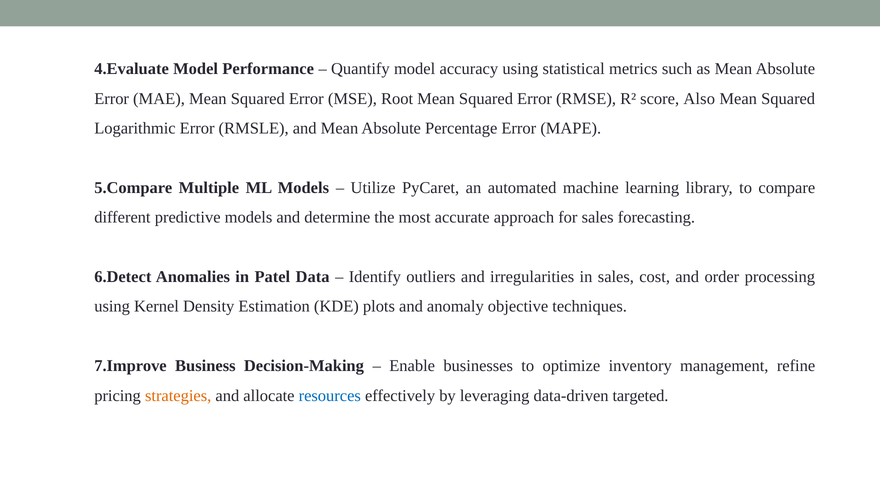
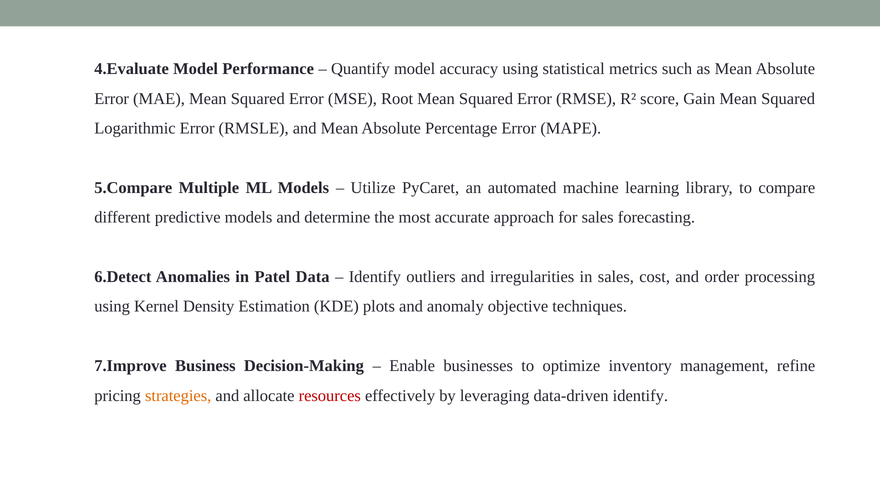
Also: Also -> Gain
resources colour: blue -> red
data-driven targeted: targeted -> identify
